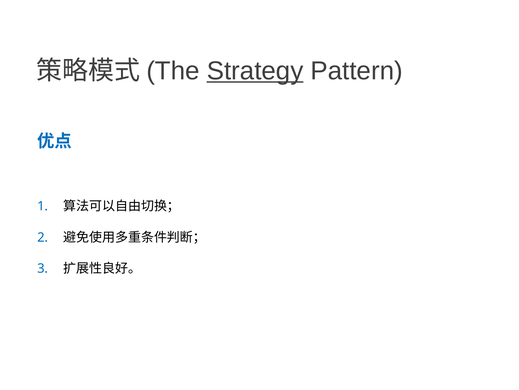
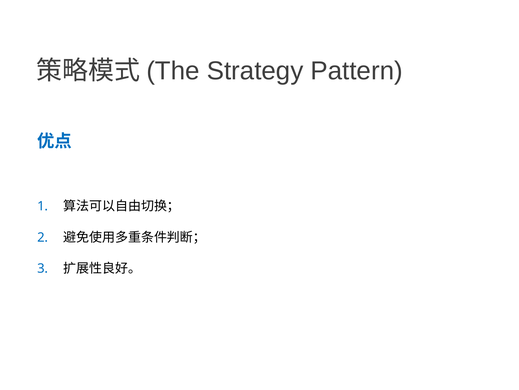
Strategy underline: present -> none
